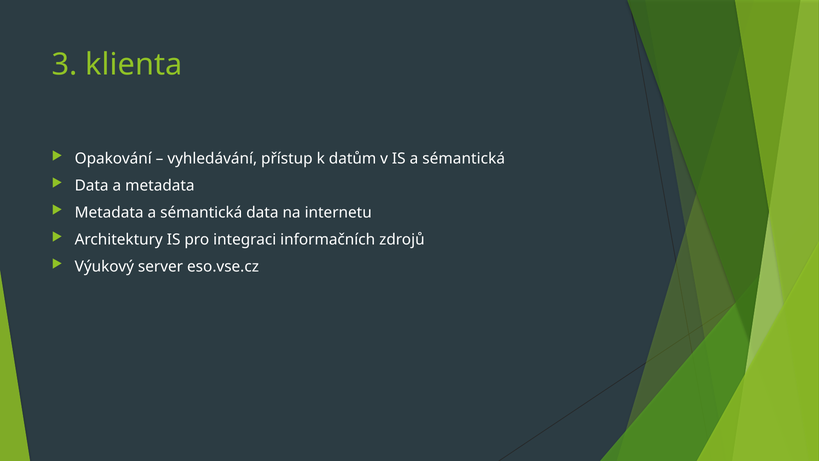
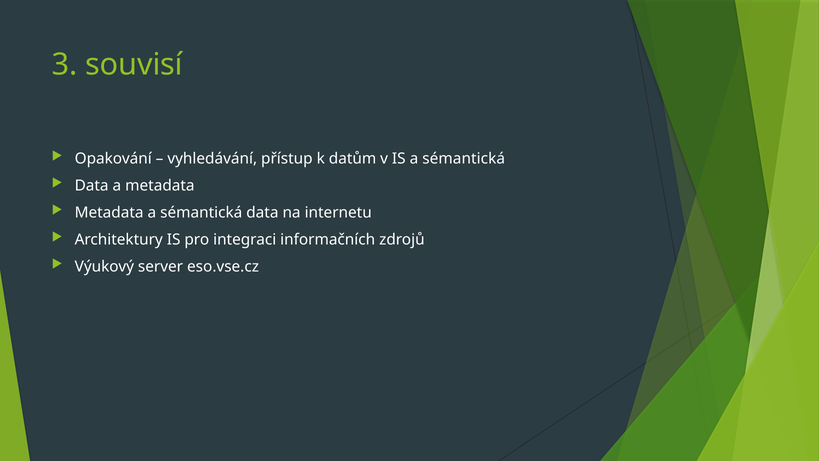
klienta: klienta -> souvisí
